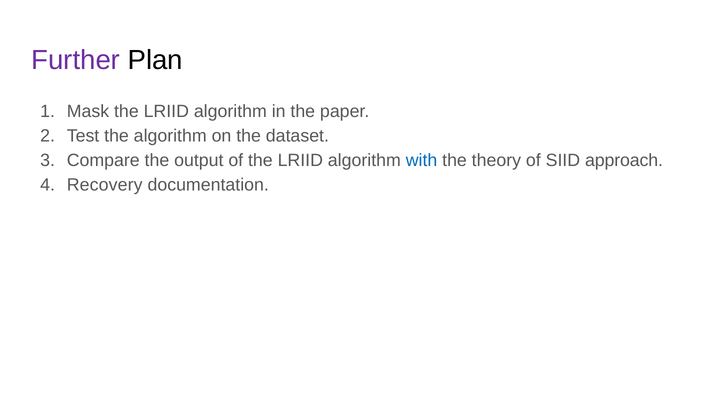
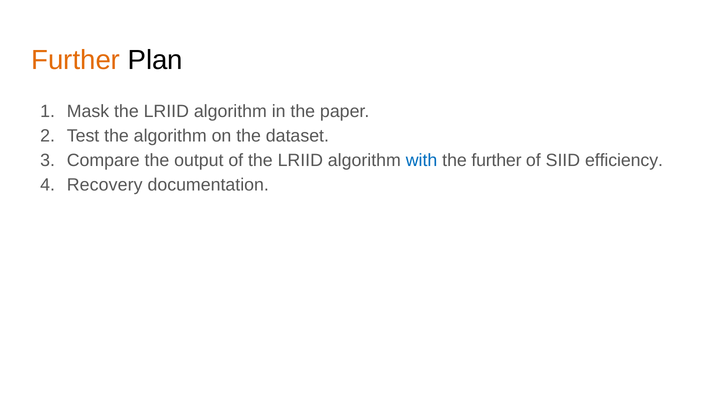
Further at (76, 60) colour: purple -> orange
the theory: theory -> further
approach: approach -> efficiency
